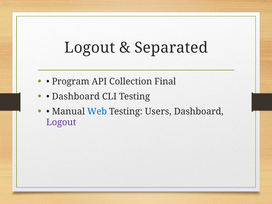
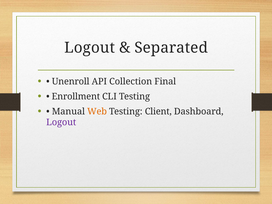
Program: Program -> Unenroll
Dashboard at (76, 96): Dashboard -> Enrollment
Web colour: blue -> orange
Users: Users -> Client
